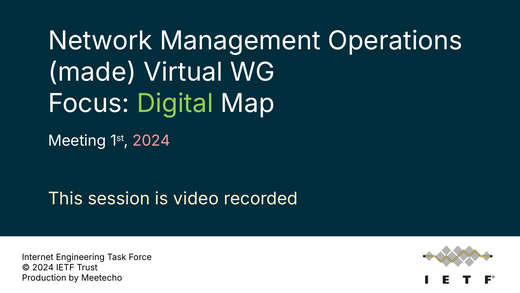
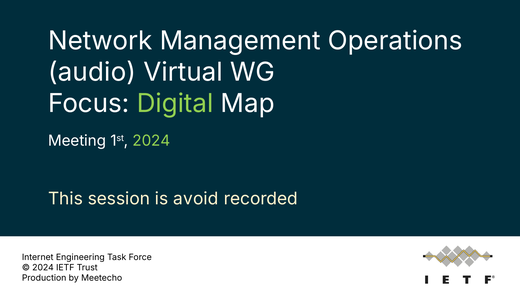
made: made -> audio
2024 at (151, 141) colour: pink -> light green
video: video -> avoid
